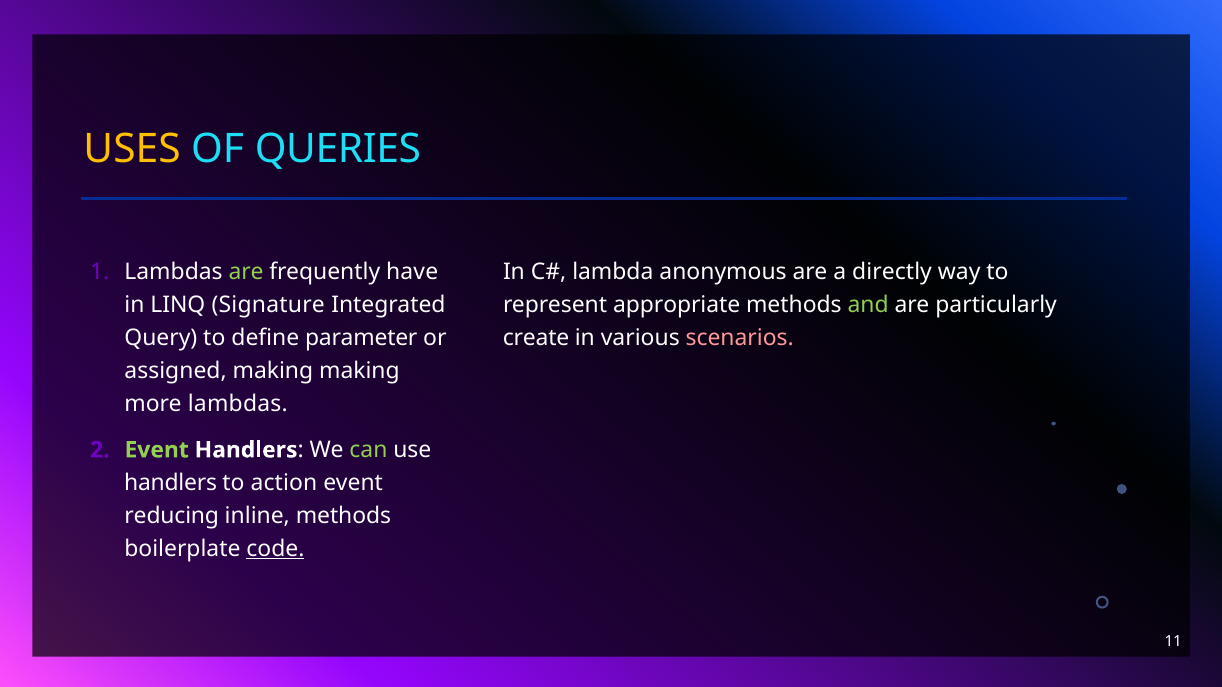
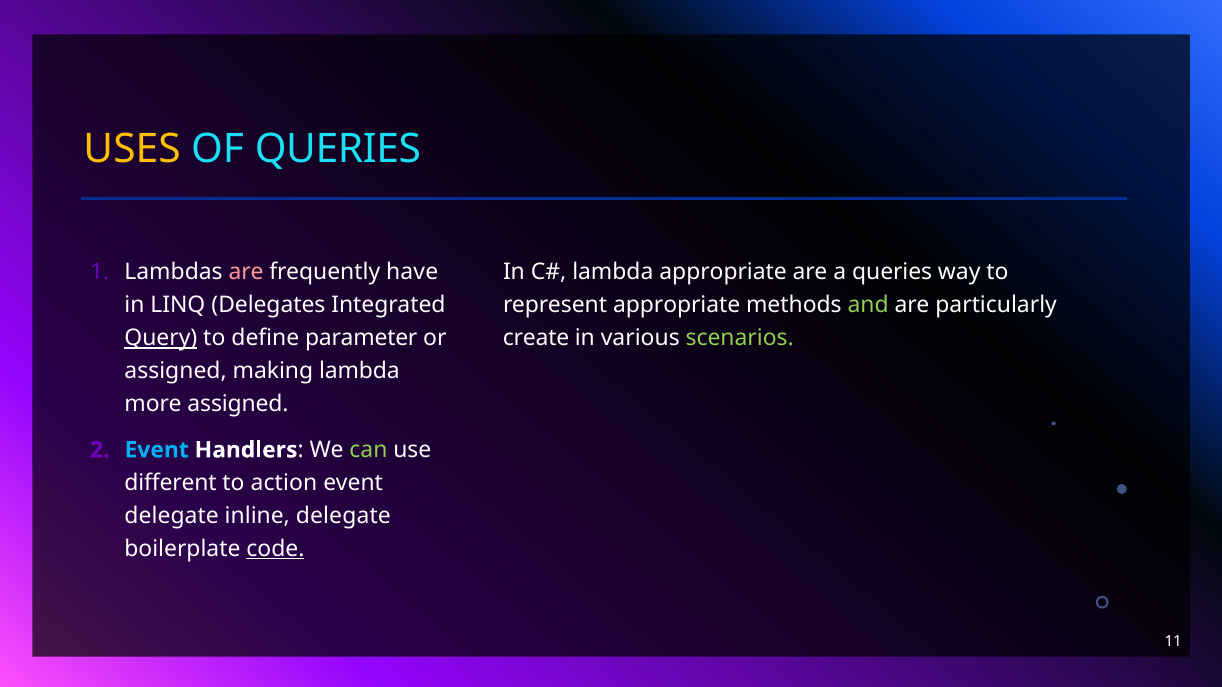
are at (246, 273) colour: light green -> pink
lambda anonymous: anonymous -> appropriate
a directly: directly -> queries
Signature: Signature -> Delegates
Query underline: none -> present
scenarios colour: pink -> light green
making making: making -> lambda
more lambdas: lambdas -> assigned
Event at (157, 450) colour: light green -> light blue
handlers at (171, 483): handlers -> different
reducing at (172, 516): reducing -> delegate
inline methods: methods -> delegate
